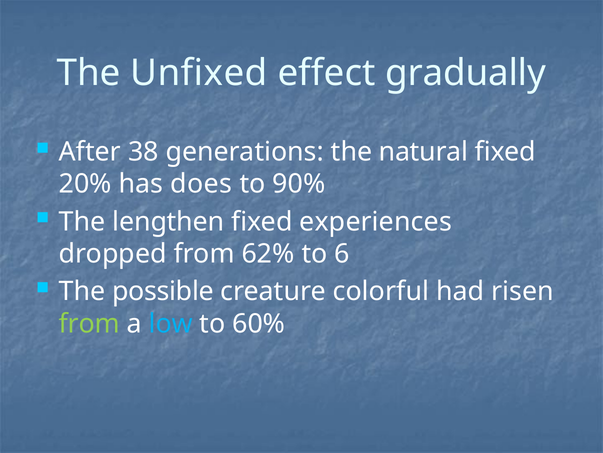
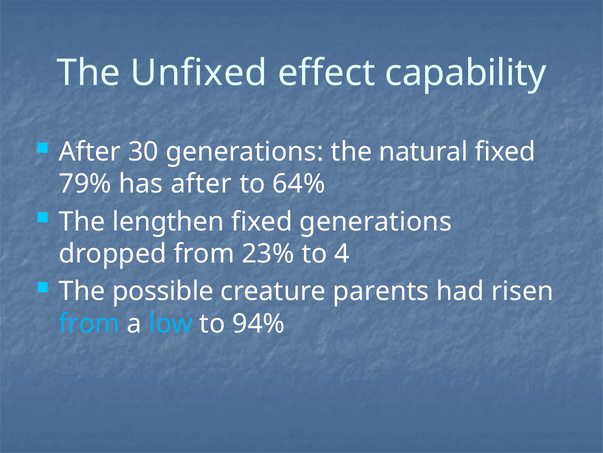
gradually: gradually -> capability
38: 38 -> 30
20%: 20% -> 79%
has does: does -> after
90%: 90% -> 64%
fixed experiences: experiences -> generations
62%: 62% -> 23%
6: 6 -> 4
colorful: colorful -> parents
from at (89, 323) colour: light green -> light blue
60%: 60% -> 94%
